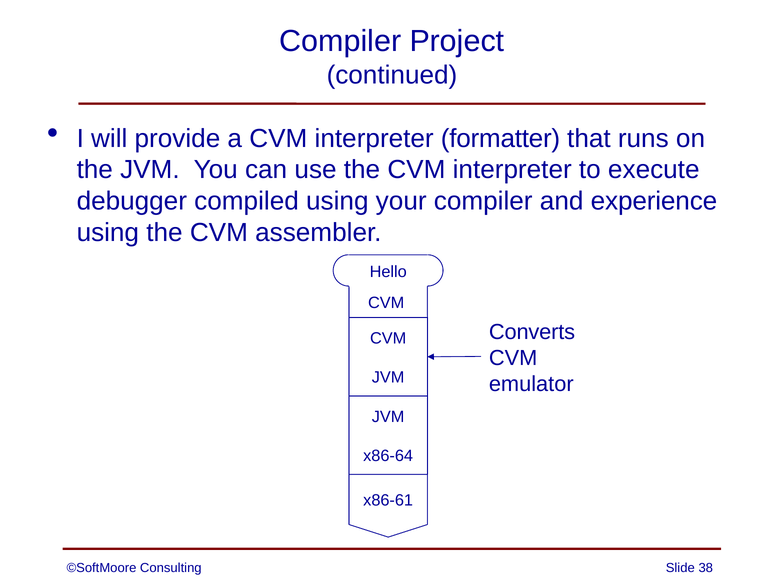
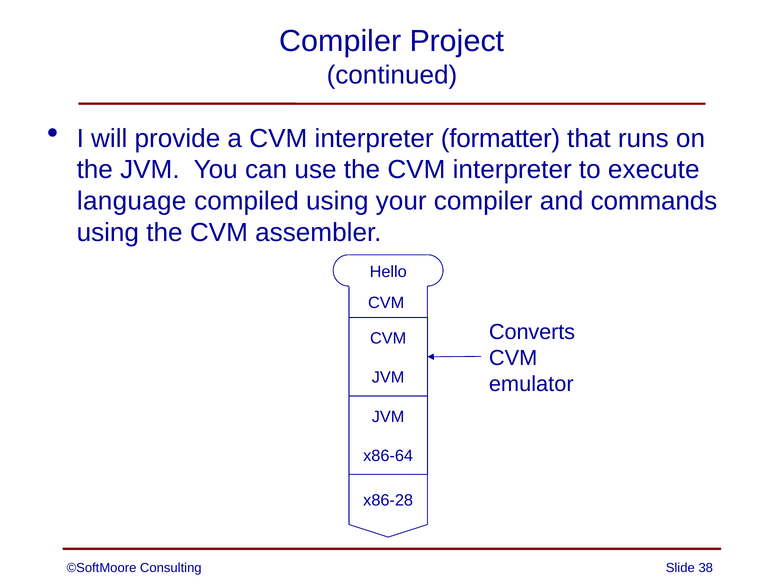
debugger: debugger -> language
experience: experience -> commands
x86-61: x86-61 -> x86-28
